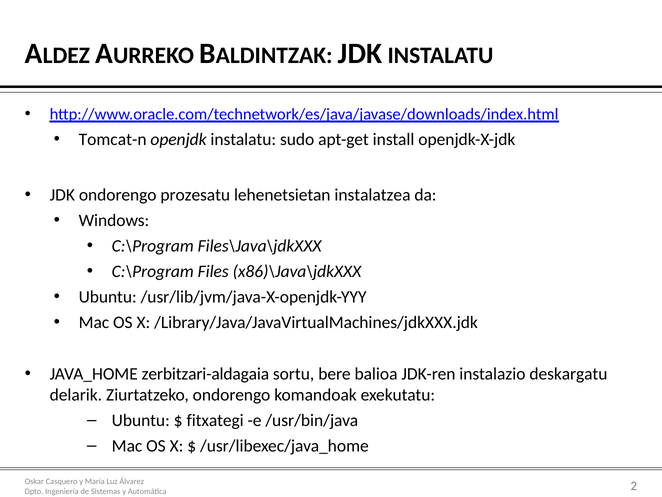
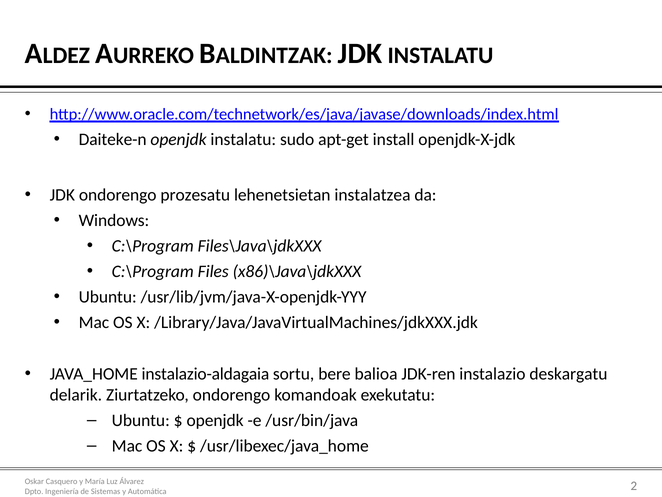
Tomcat-n: Tomcat-n -> Daiteke-n
zerbitzari-aldagaia: zerbitzari-aldagaia -> instalazio-aldagaia
fitxategi at (215, 420): fitxategi -> openjdk
